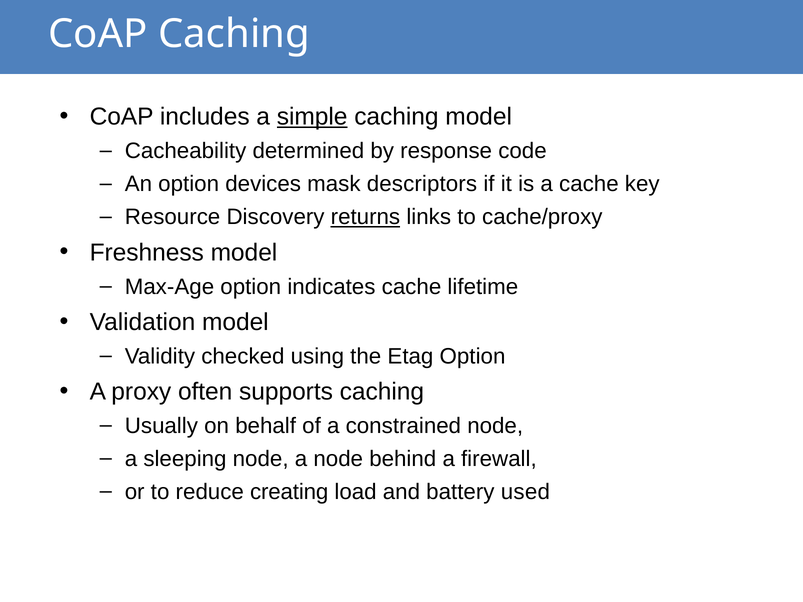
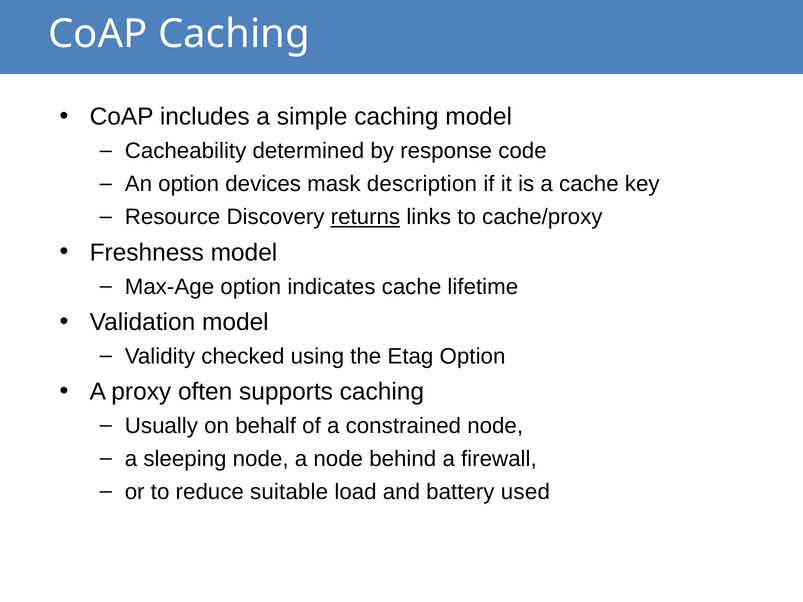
simple underline: present -> none
descriptors: descriptors -> description
creating: creating -> suitable
